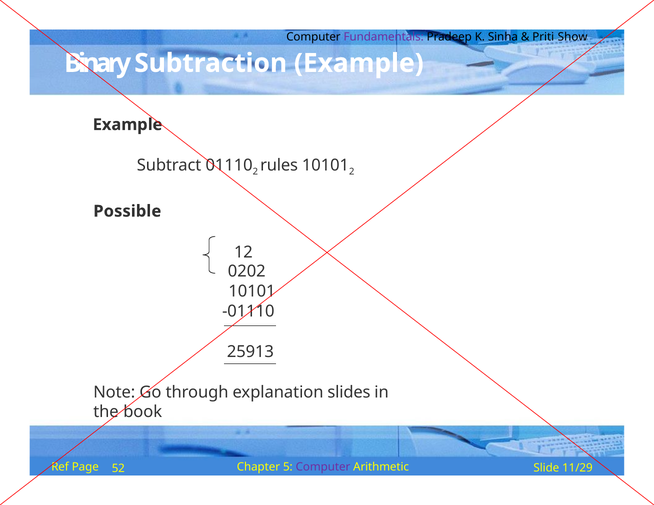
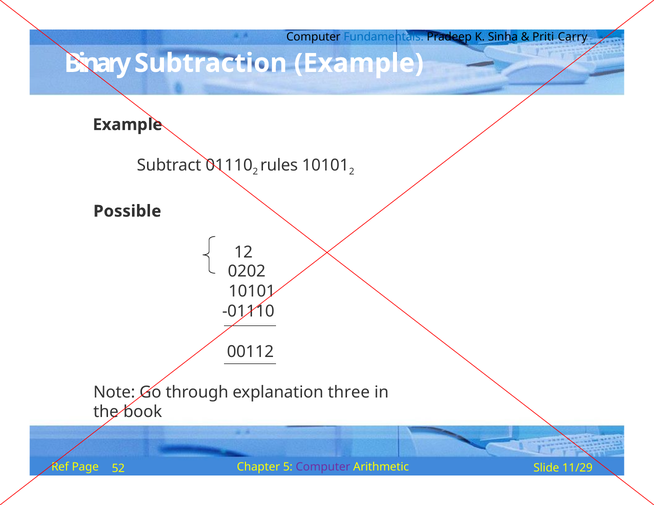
Fundamentals colour: purple -> blue
Show: Show -> Carry
25913: 25913 -> 00112
slides: slides -> three
